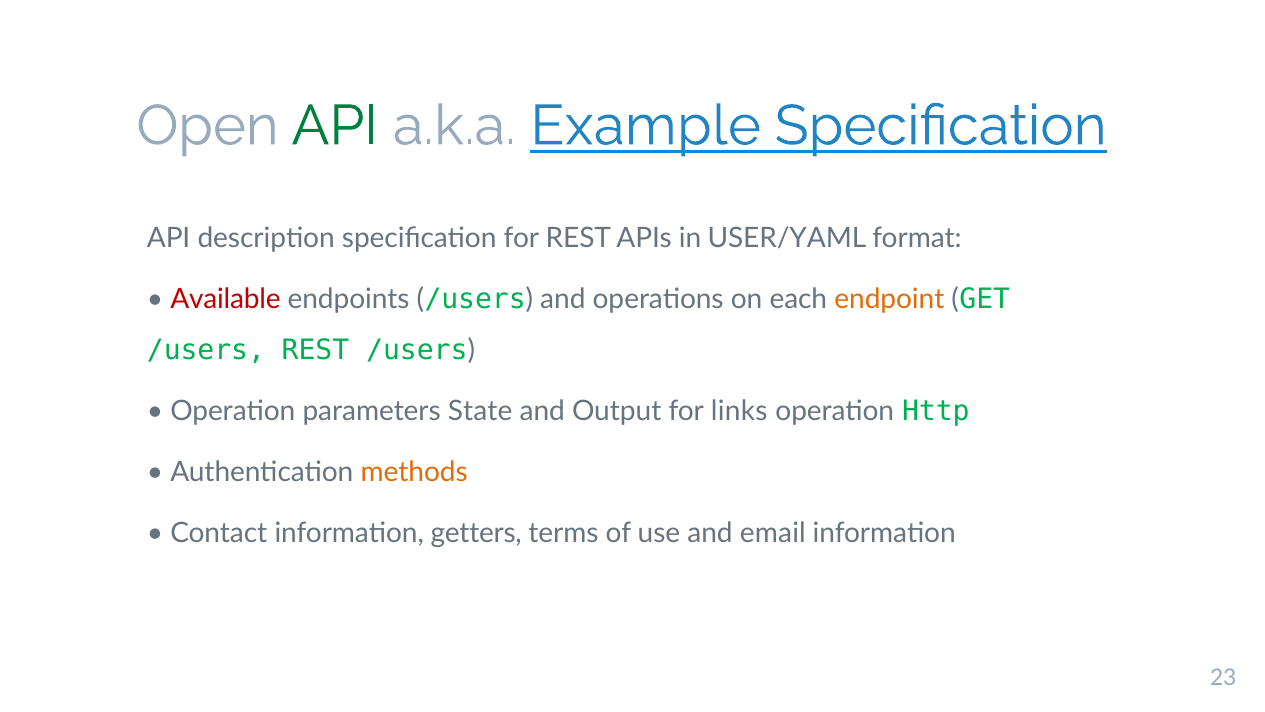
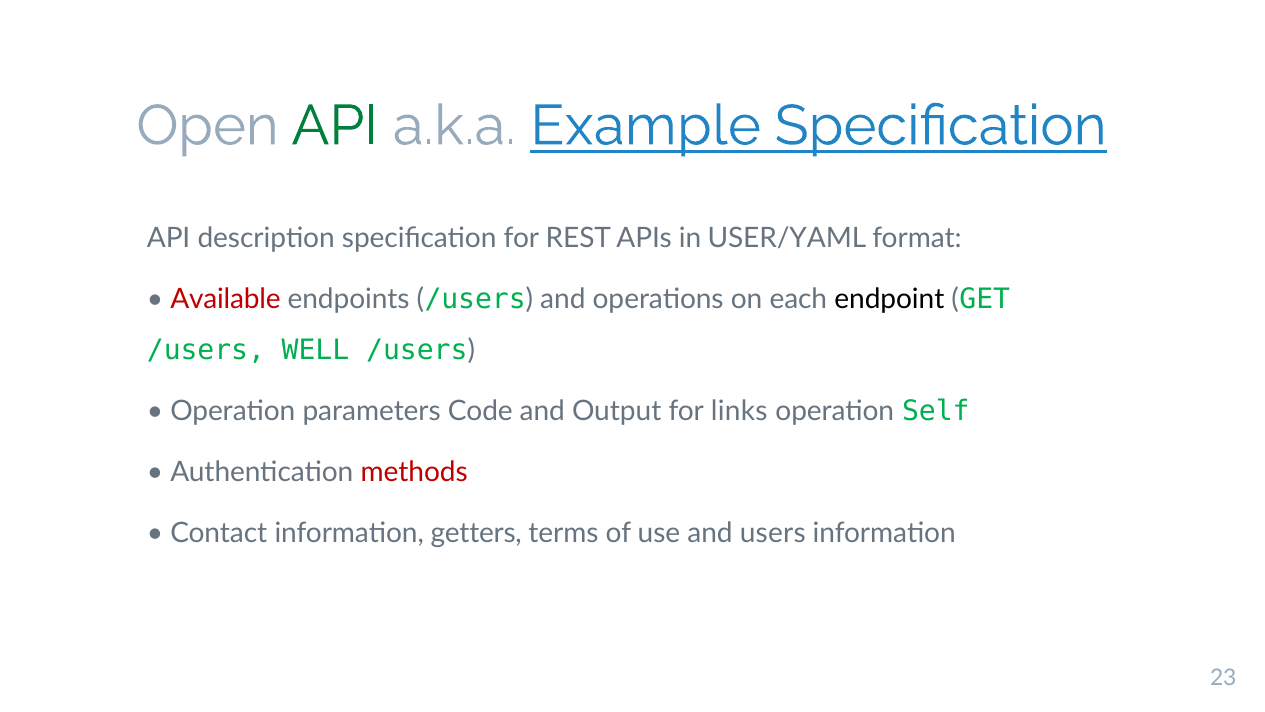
endpoint colour: orange -> black
/users REST: REST -> WELL
State: State -> Code
Http: Http -> Self
methods colour: orange -> red
email: email -> users
